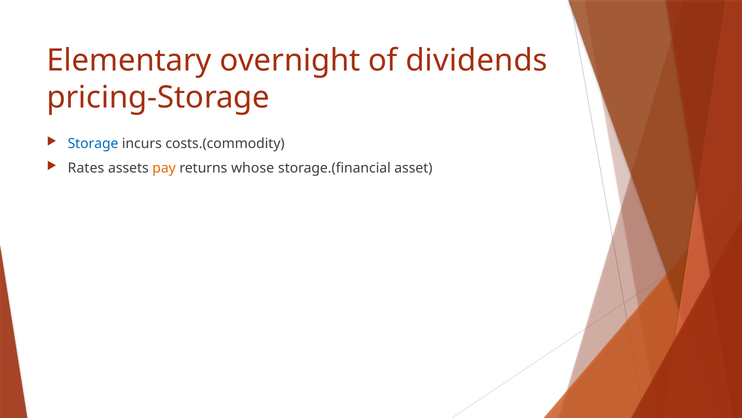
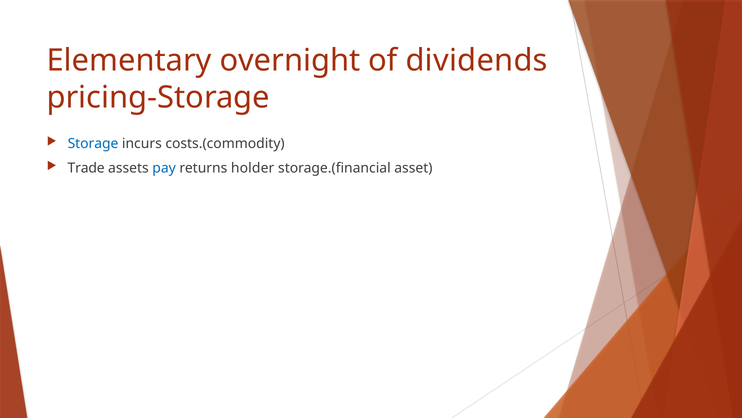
Rates: Rates -> Trade
pay colour: orange -> blue
whose: whose -> holder
